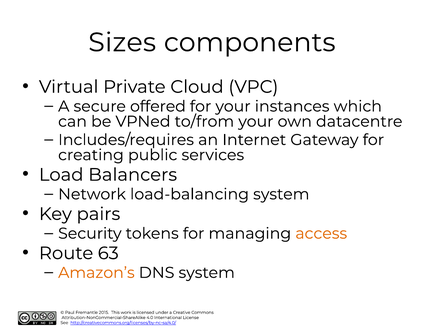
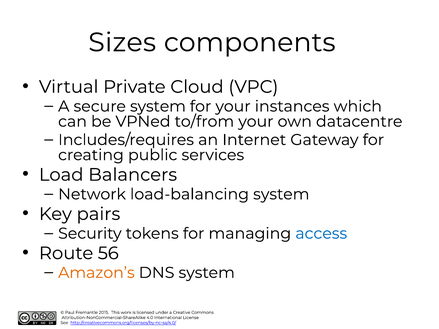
secure offered: offered -> system
access colour: orange -> blue
63: 63 -> 56
